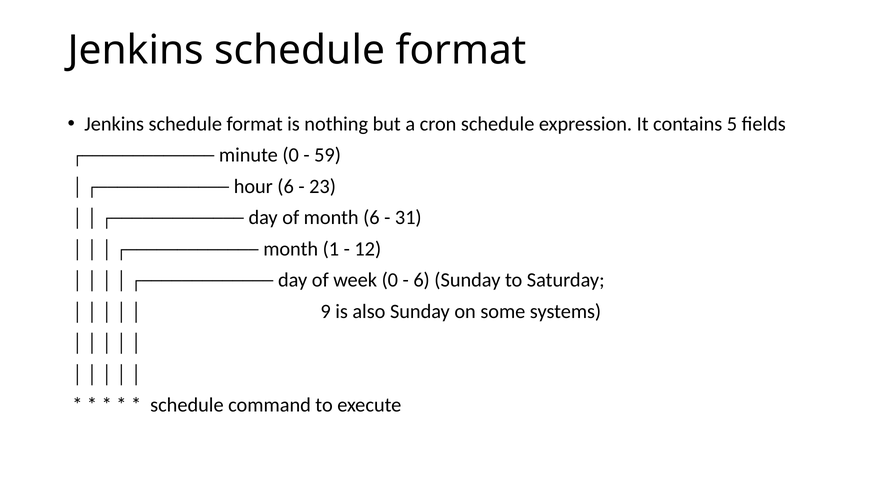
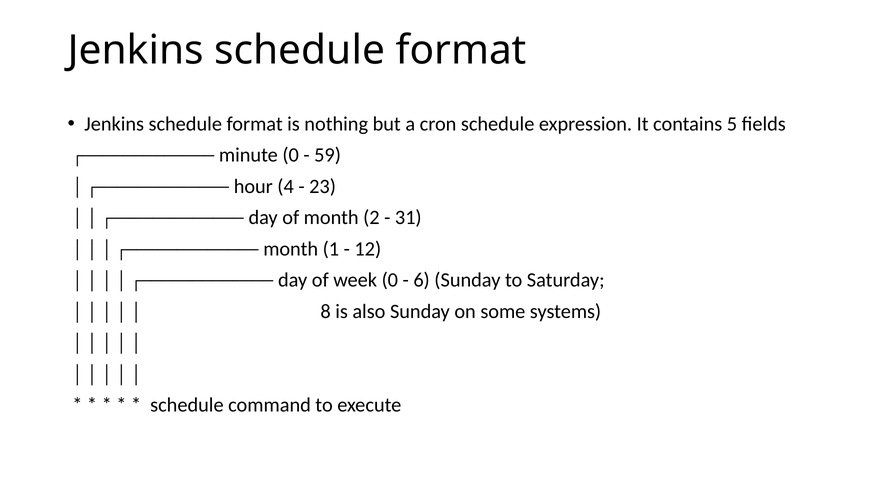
hour 6: 6 -> 4
month 6: 6 -> 2
9: 9 -> 8
